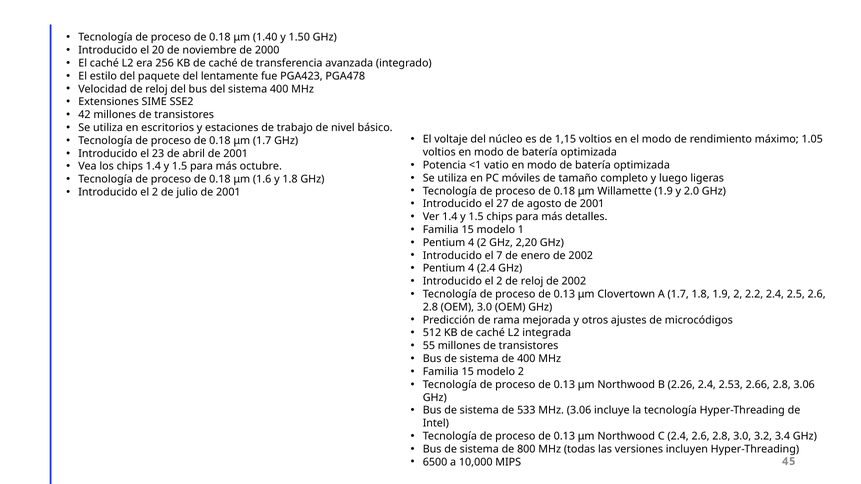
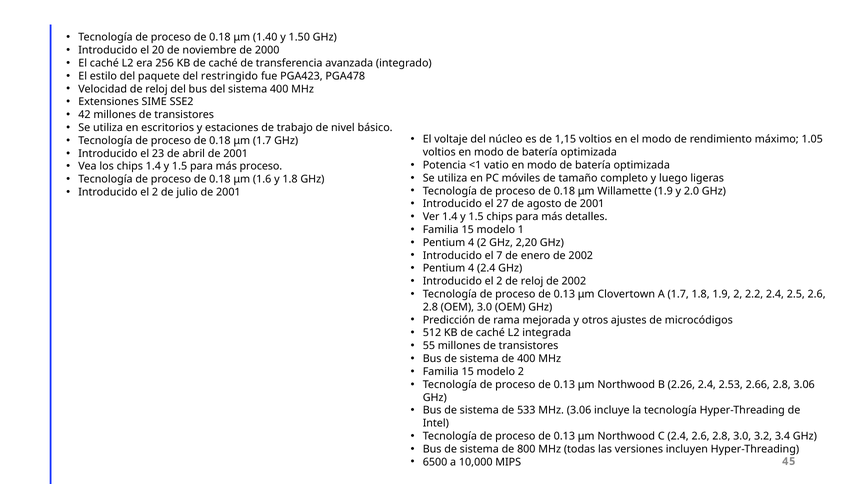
lentamente: lentamente -> restringido
más octubre: octubre -> proceso
